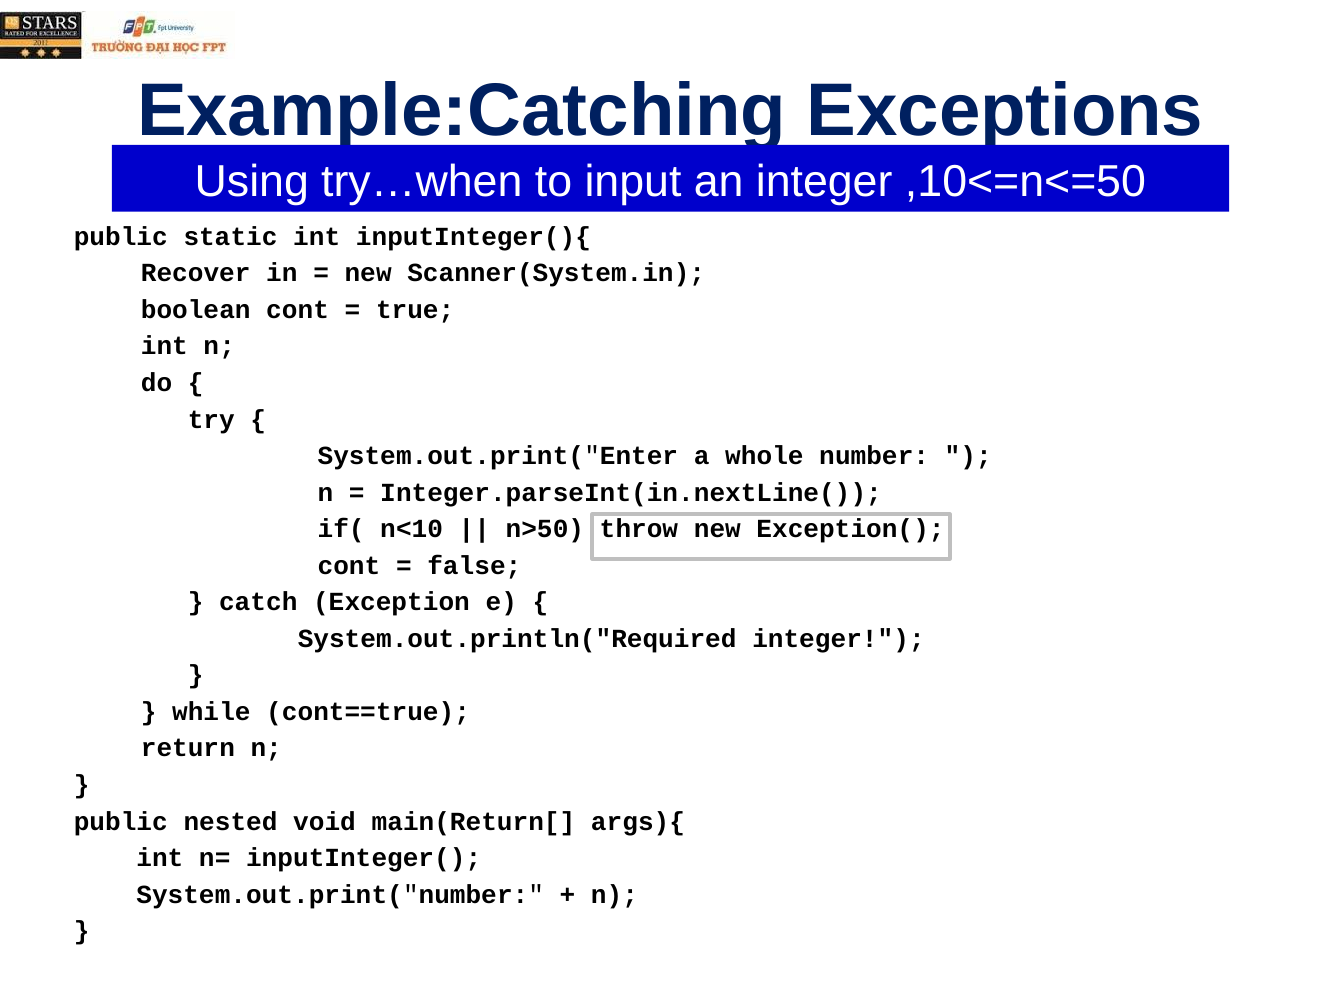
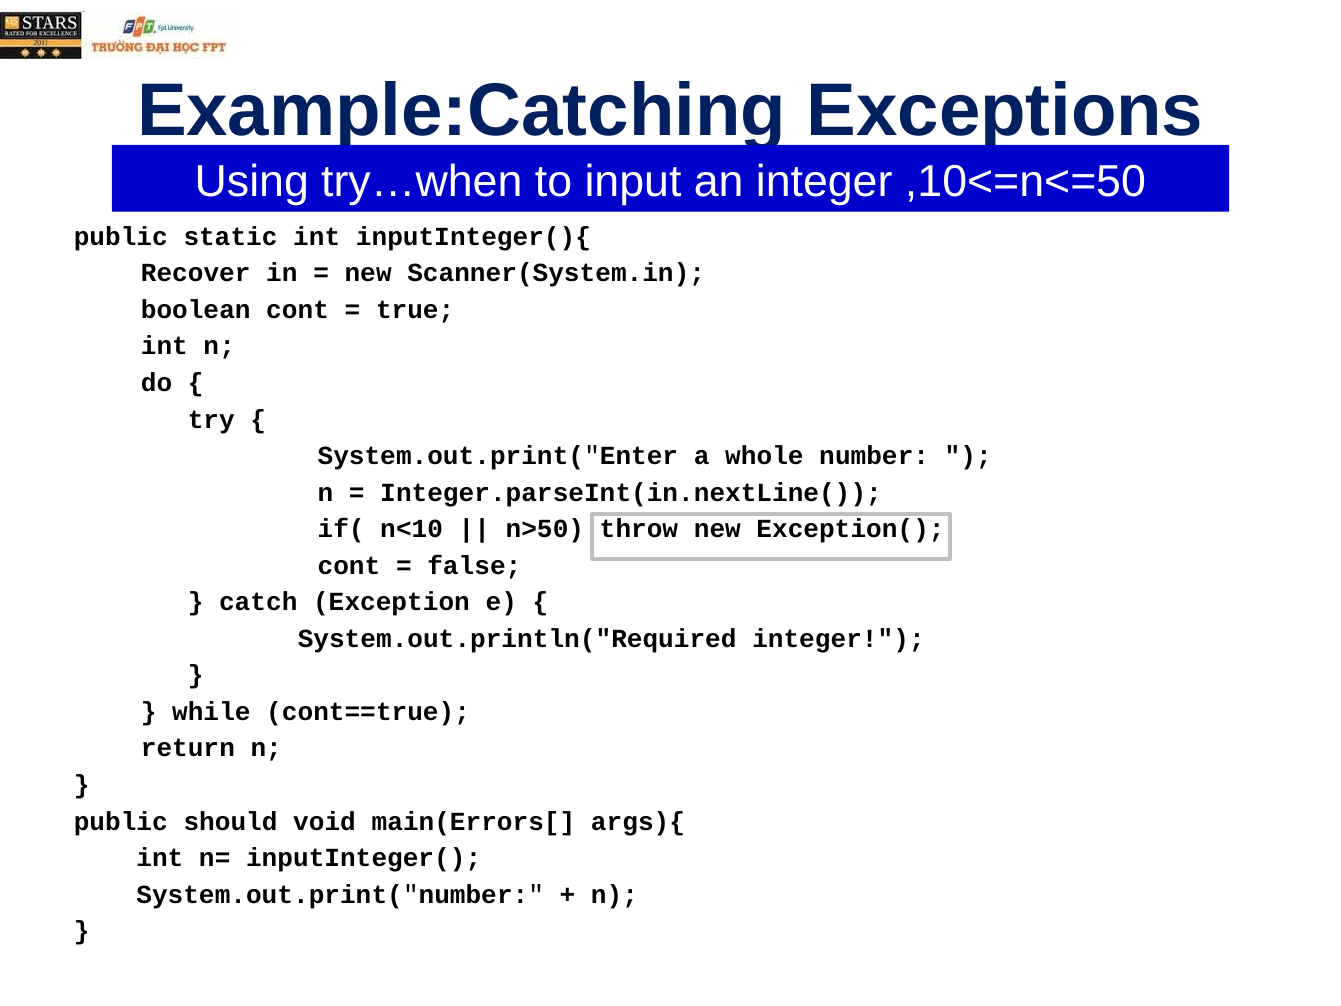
nested: nested -> should
main(Return[: main(Return[ -> main(Errors[
